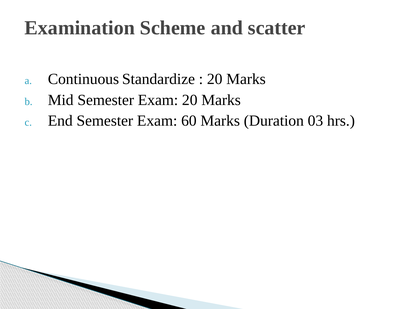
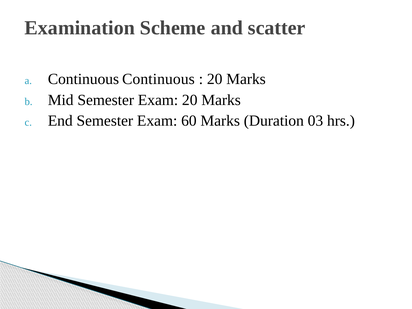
Continuous Standardize: Standardize -> Continuous
